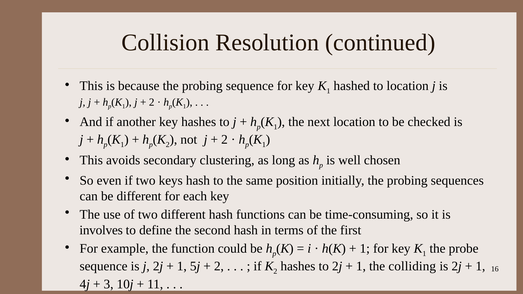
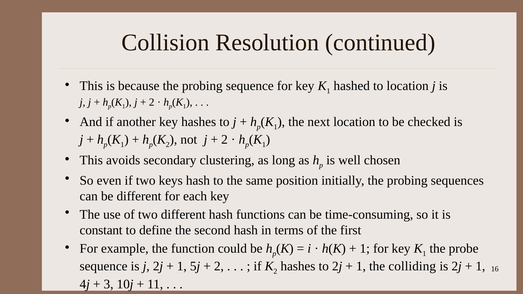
involves: involves -> constant
